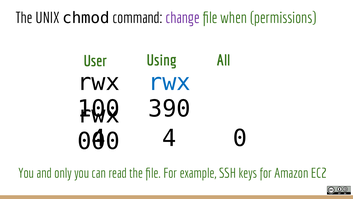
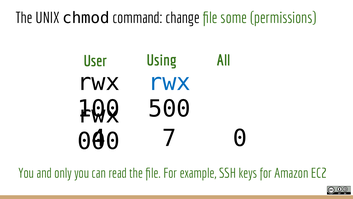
change colour: purple -> black
when: when -> some
390: 390 -> 500
4 at (169, 138): 4 -> 7
